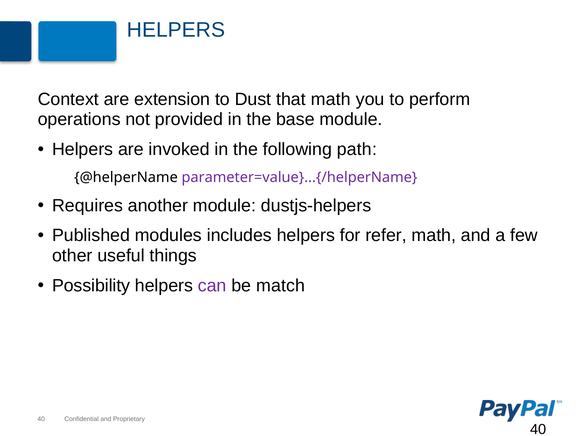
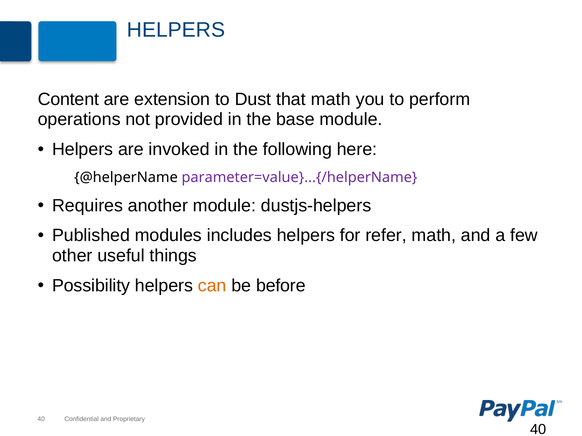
Context: Context -> Content
path: path -> here
can colour: purple -> orange
match: match -> before
